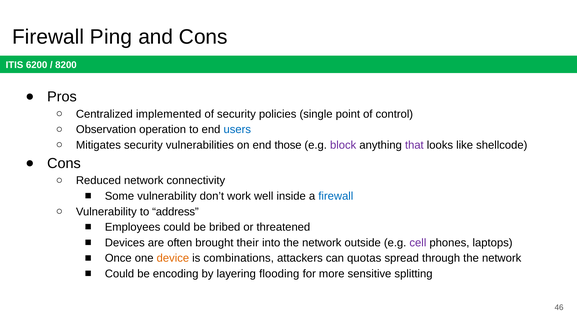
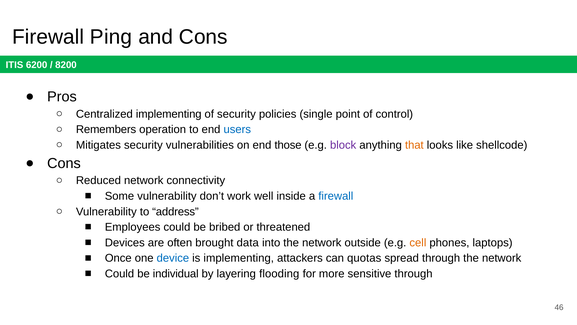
Centralized implemented: implemented -> implementing
Observation: Observation -> Remembers
that colour: purple -> orange
their: their -> data
cell colour: purple -> orange
device colour: orange -> blue
is combinations: combinations -> implementing
encoding: encoding -> individual
sensitive splitting: splitting -> through
